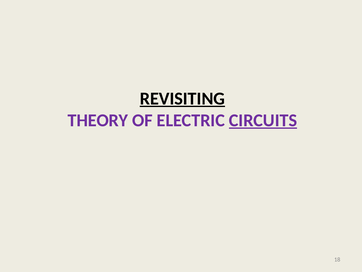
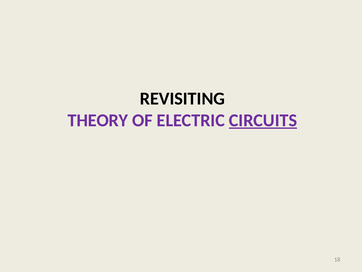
REVISITING underline: present -> none
